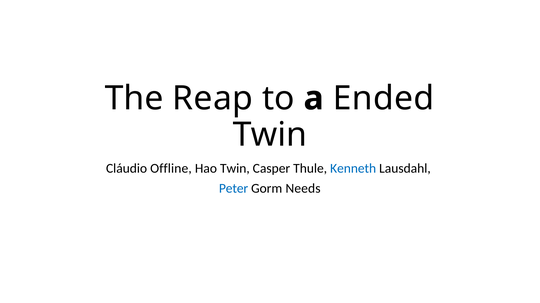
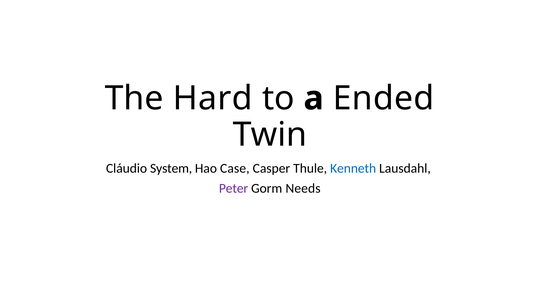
Reap: Reap -> Hard
Offline: Offline -> System
Hao Twin: Twin -> Case
Peter colour: blue -> purple
